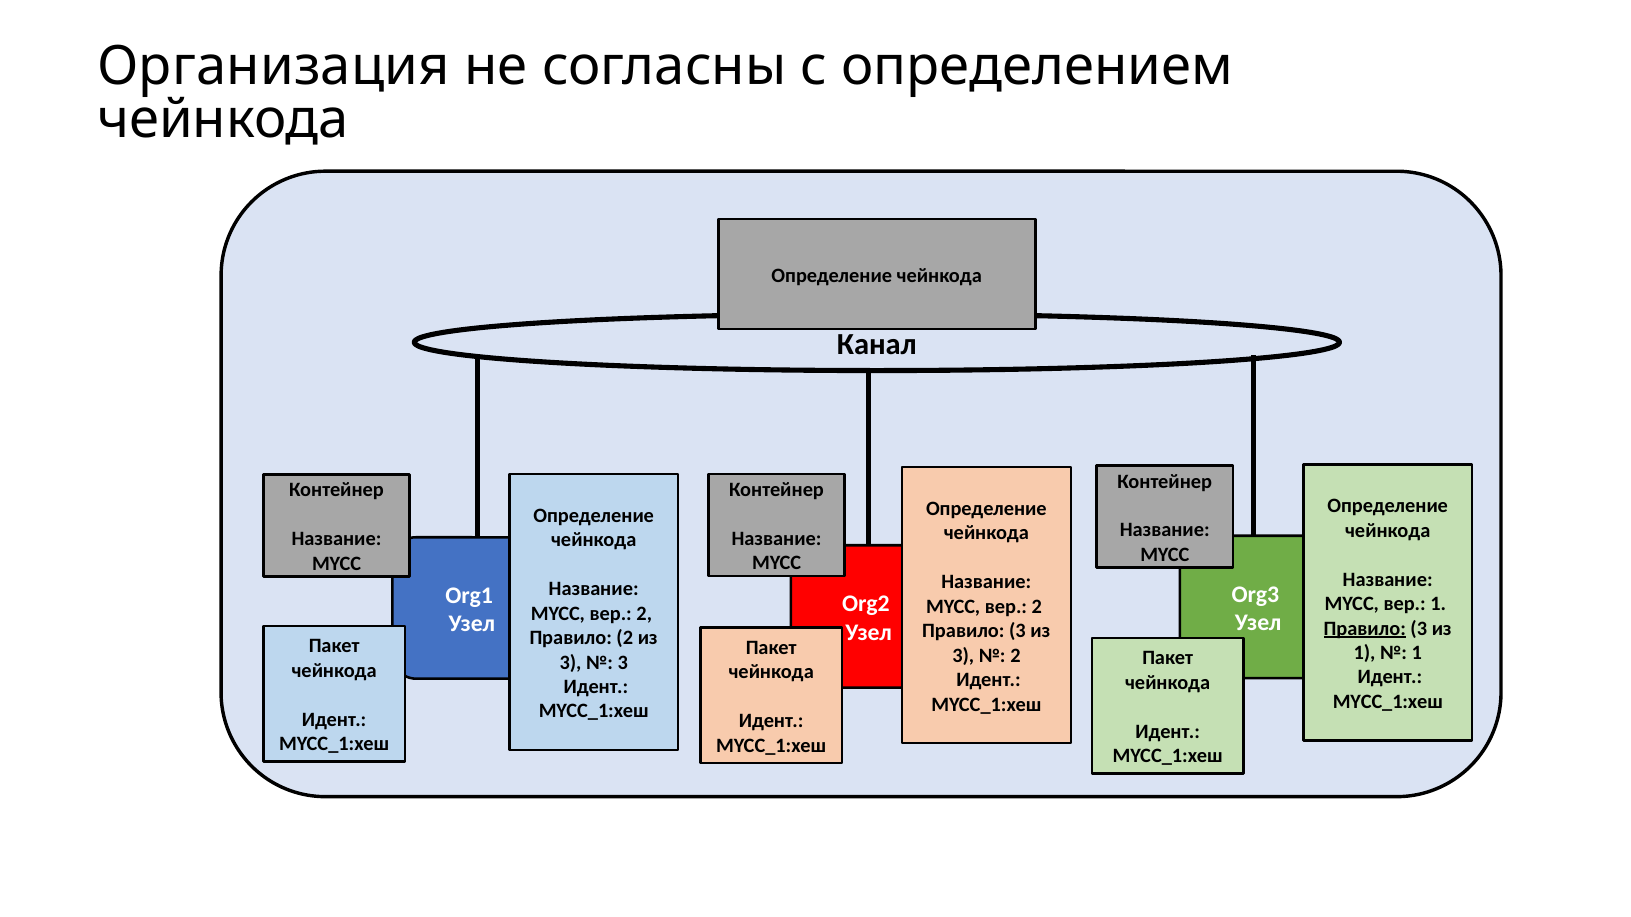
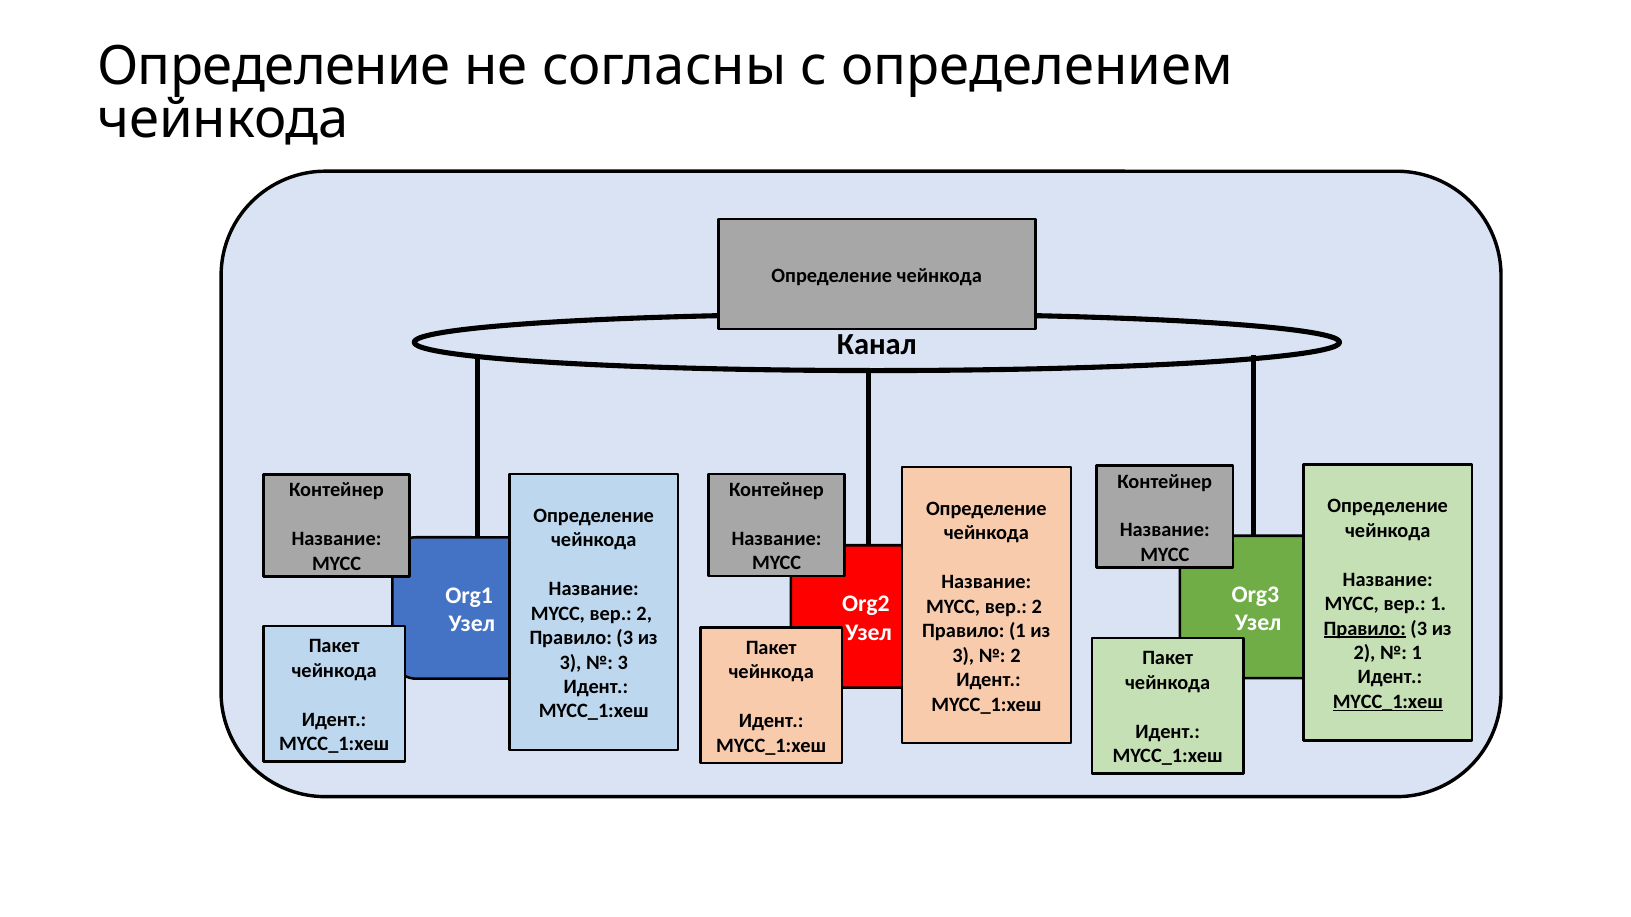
Организация at (274, 67): Организация -> Определение
3 at (1017, 631): 3 -> 1
2 at (625, 638): 2 -> 3
1 at (1365, 653): 1 -> 2
MYCC_1:хеш at (1388, 702) underline: none -> present
